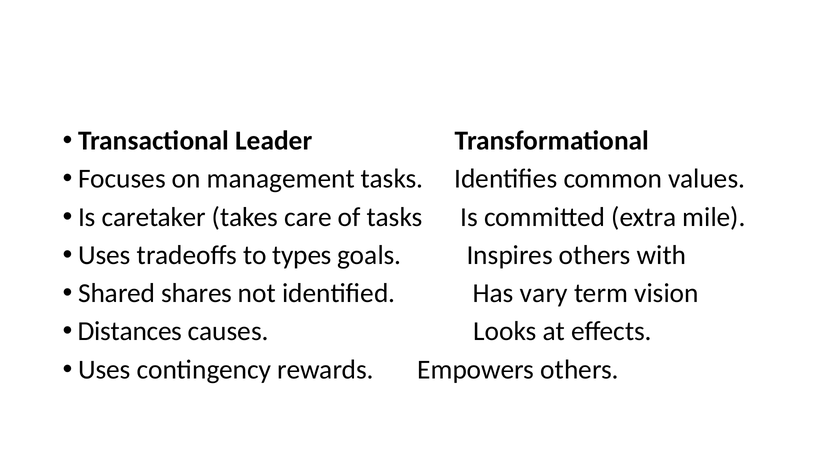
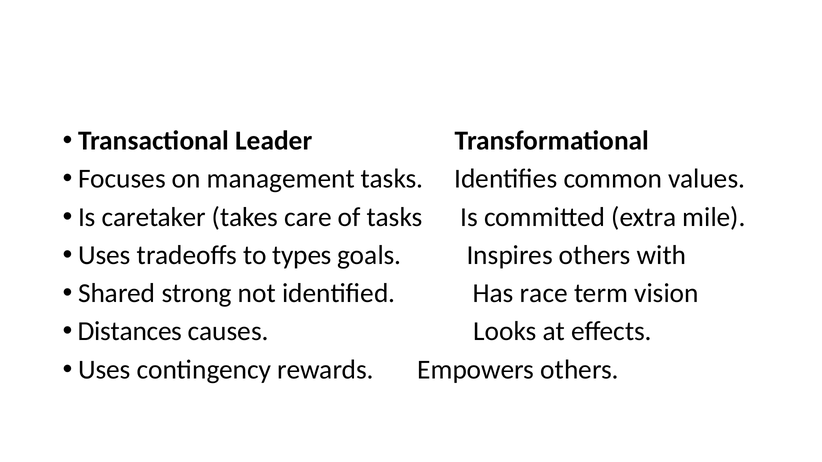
shares: shares -> strong
vary: vary -> race
